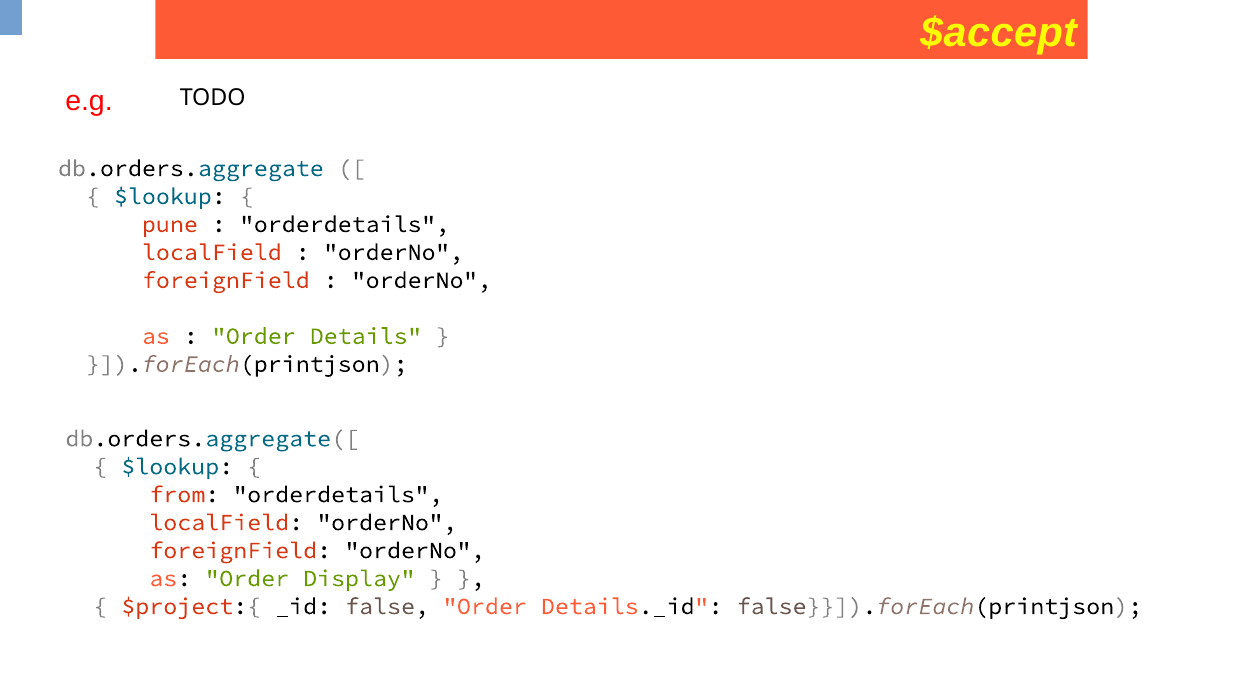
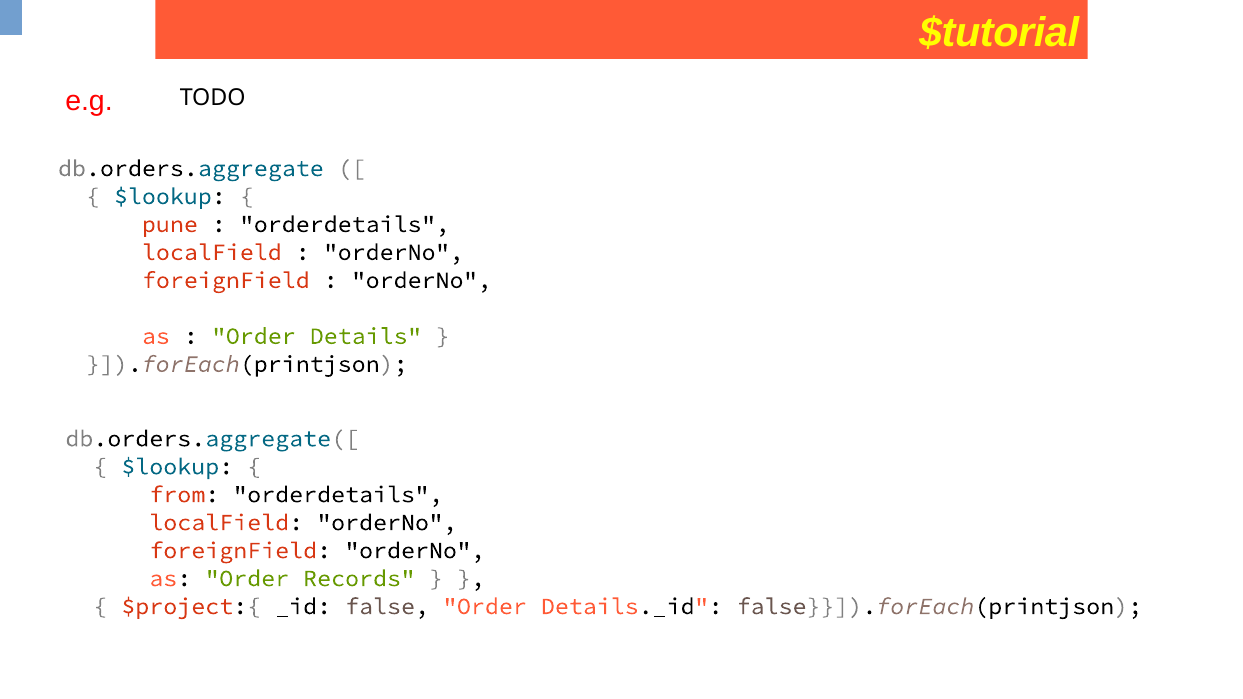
$accept: $accept -> $tutorial
Display: Display -> Records
